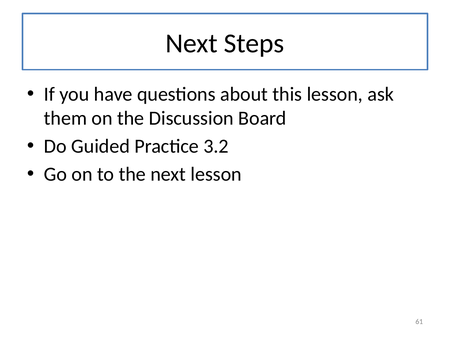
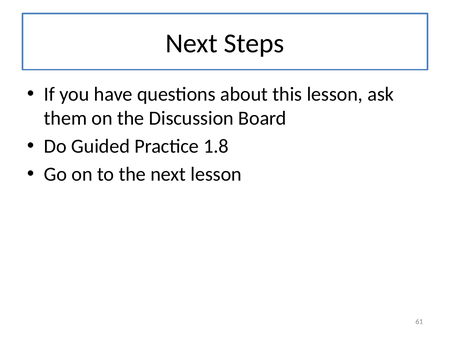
3.2: 3.2 -> 1.8
